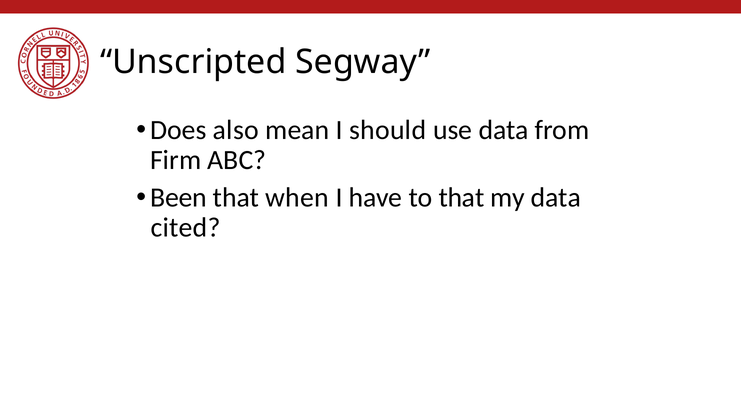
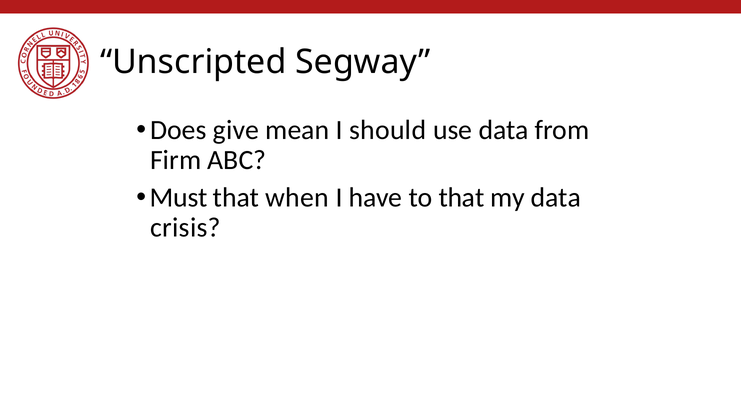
also: also -> give
Been: Been -> Must
cited: cited -> crisis
